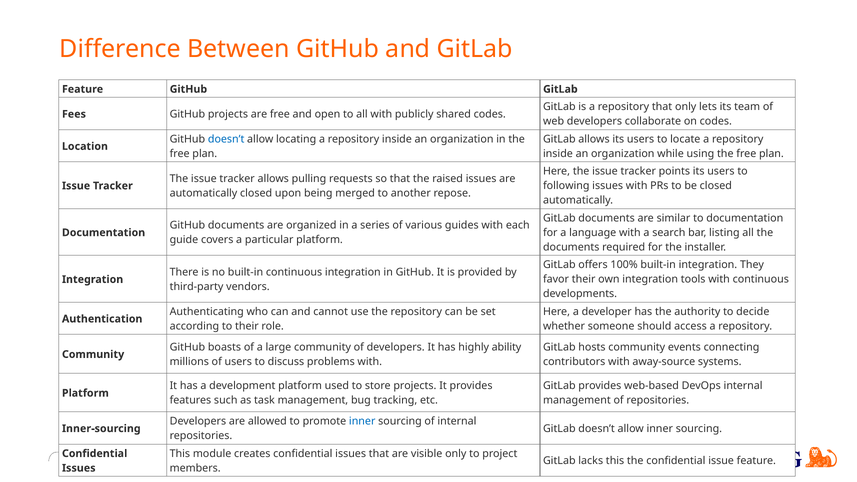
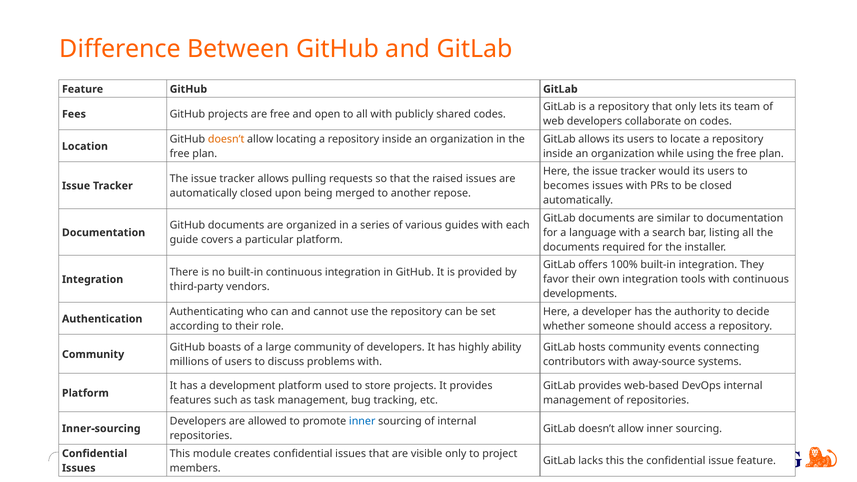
doesn’t at (226, 139) colour: blue -> orange
points: points -> would
following: following -> becomes
